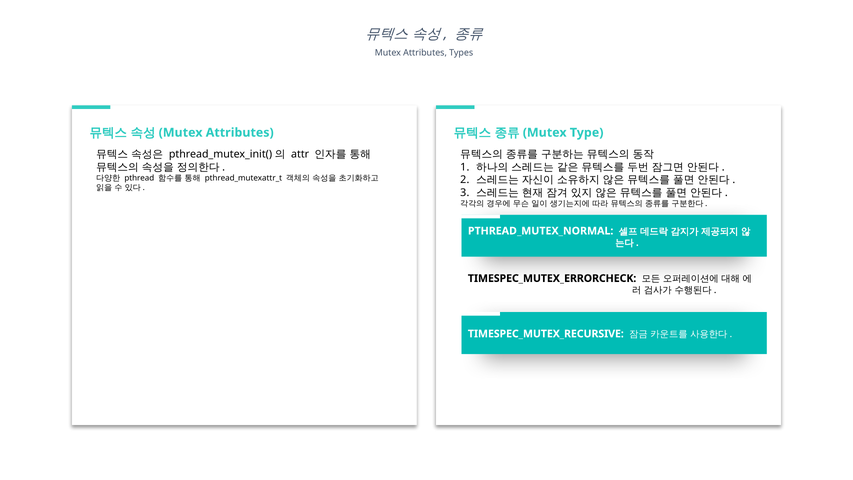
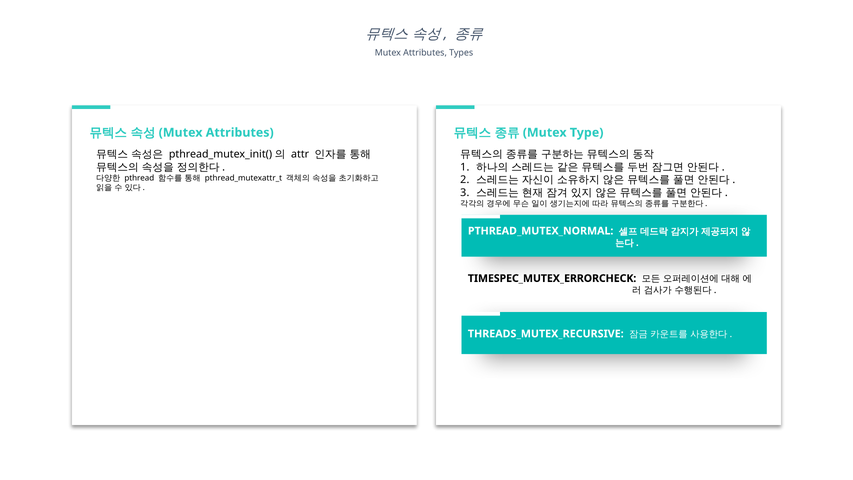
TIMESPEC_MUTEX_RECURSIVE: TIMESPEC_MUTEX_RECURSIVE -> THREADS_MUTEX_RECURSIVE
